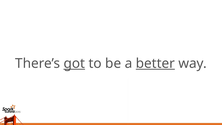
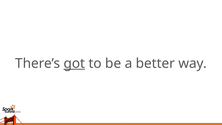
better underline: present -> none
